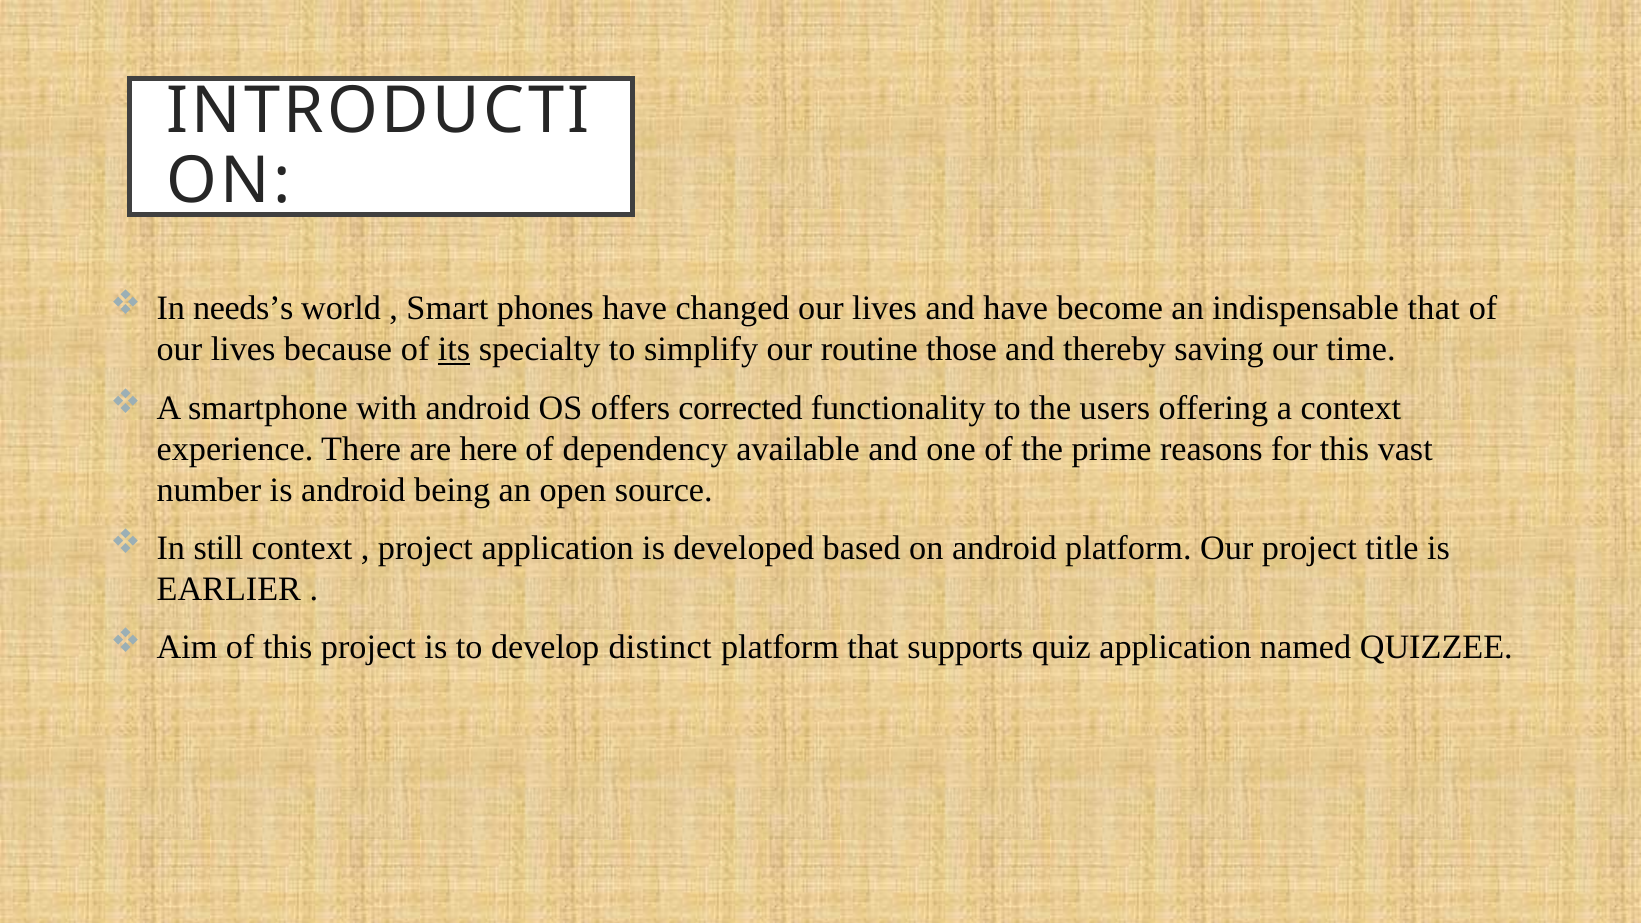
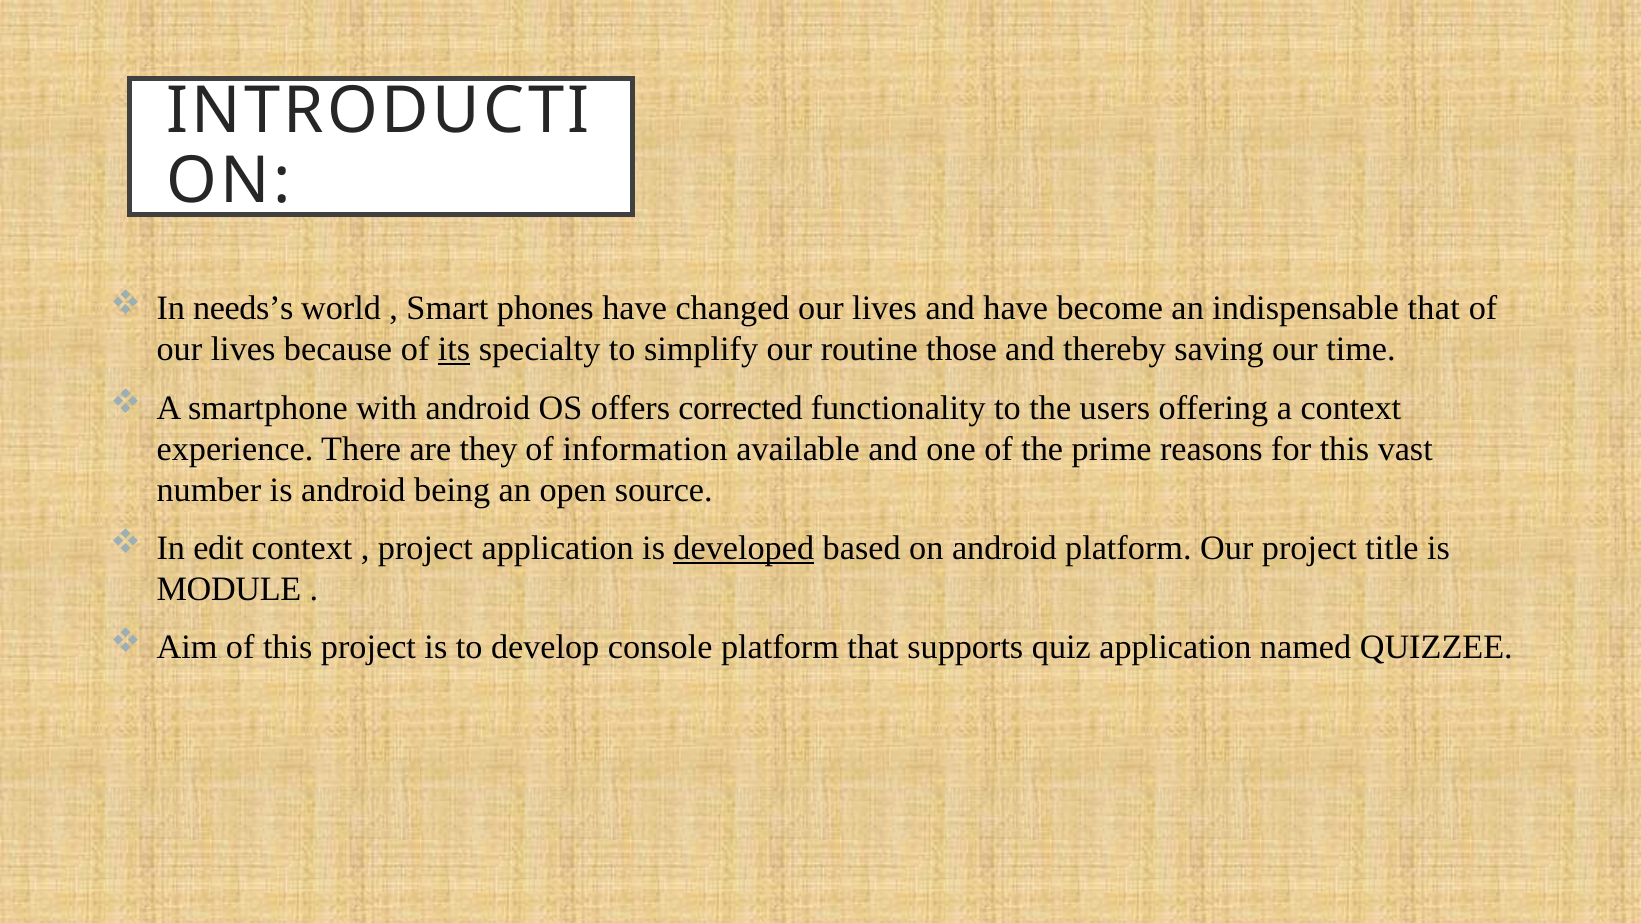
here: here -> they
dependency: dependency -> information
still: still -> edit
developed underline: none -> present
EARLIER: EARLIER -> MODULE
distinct: distinct -> console
